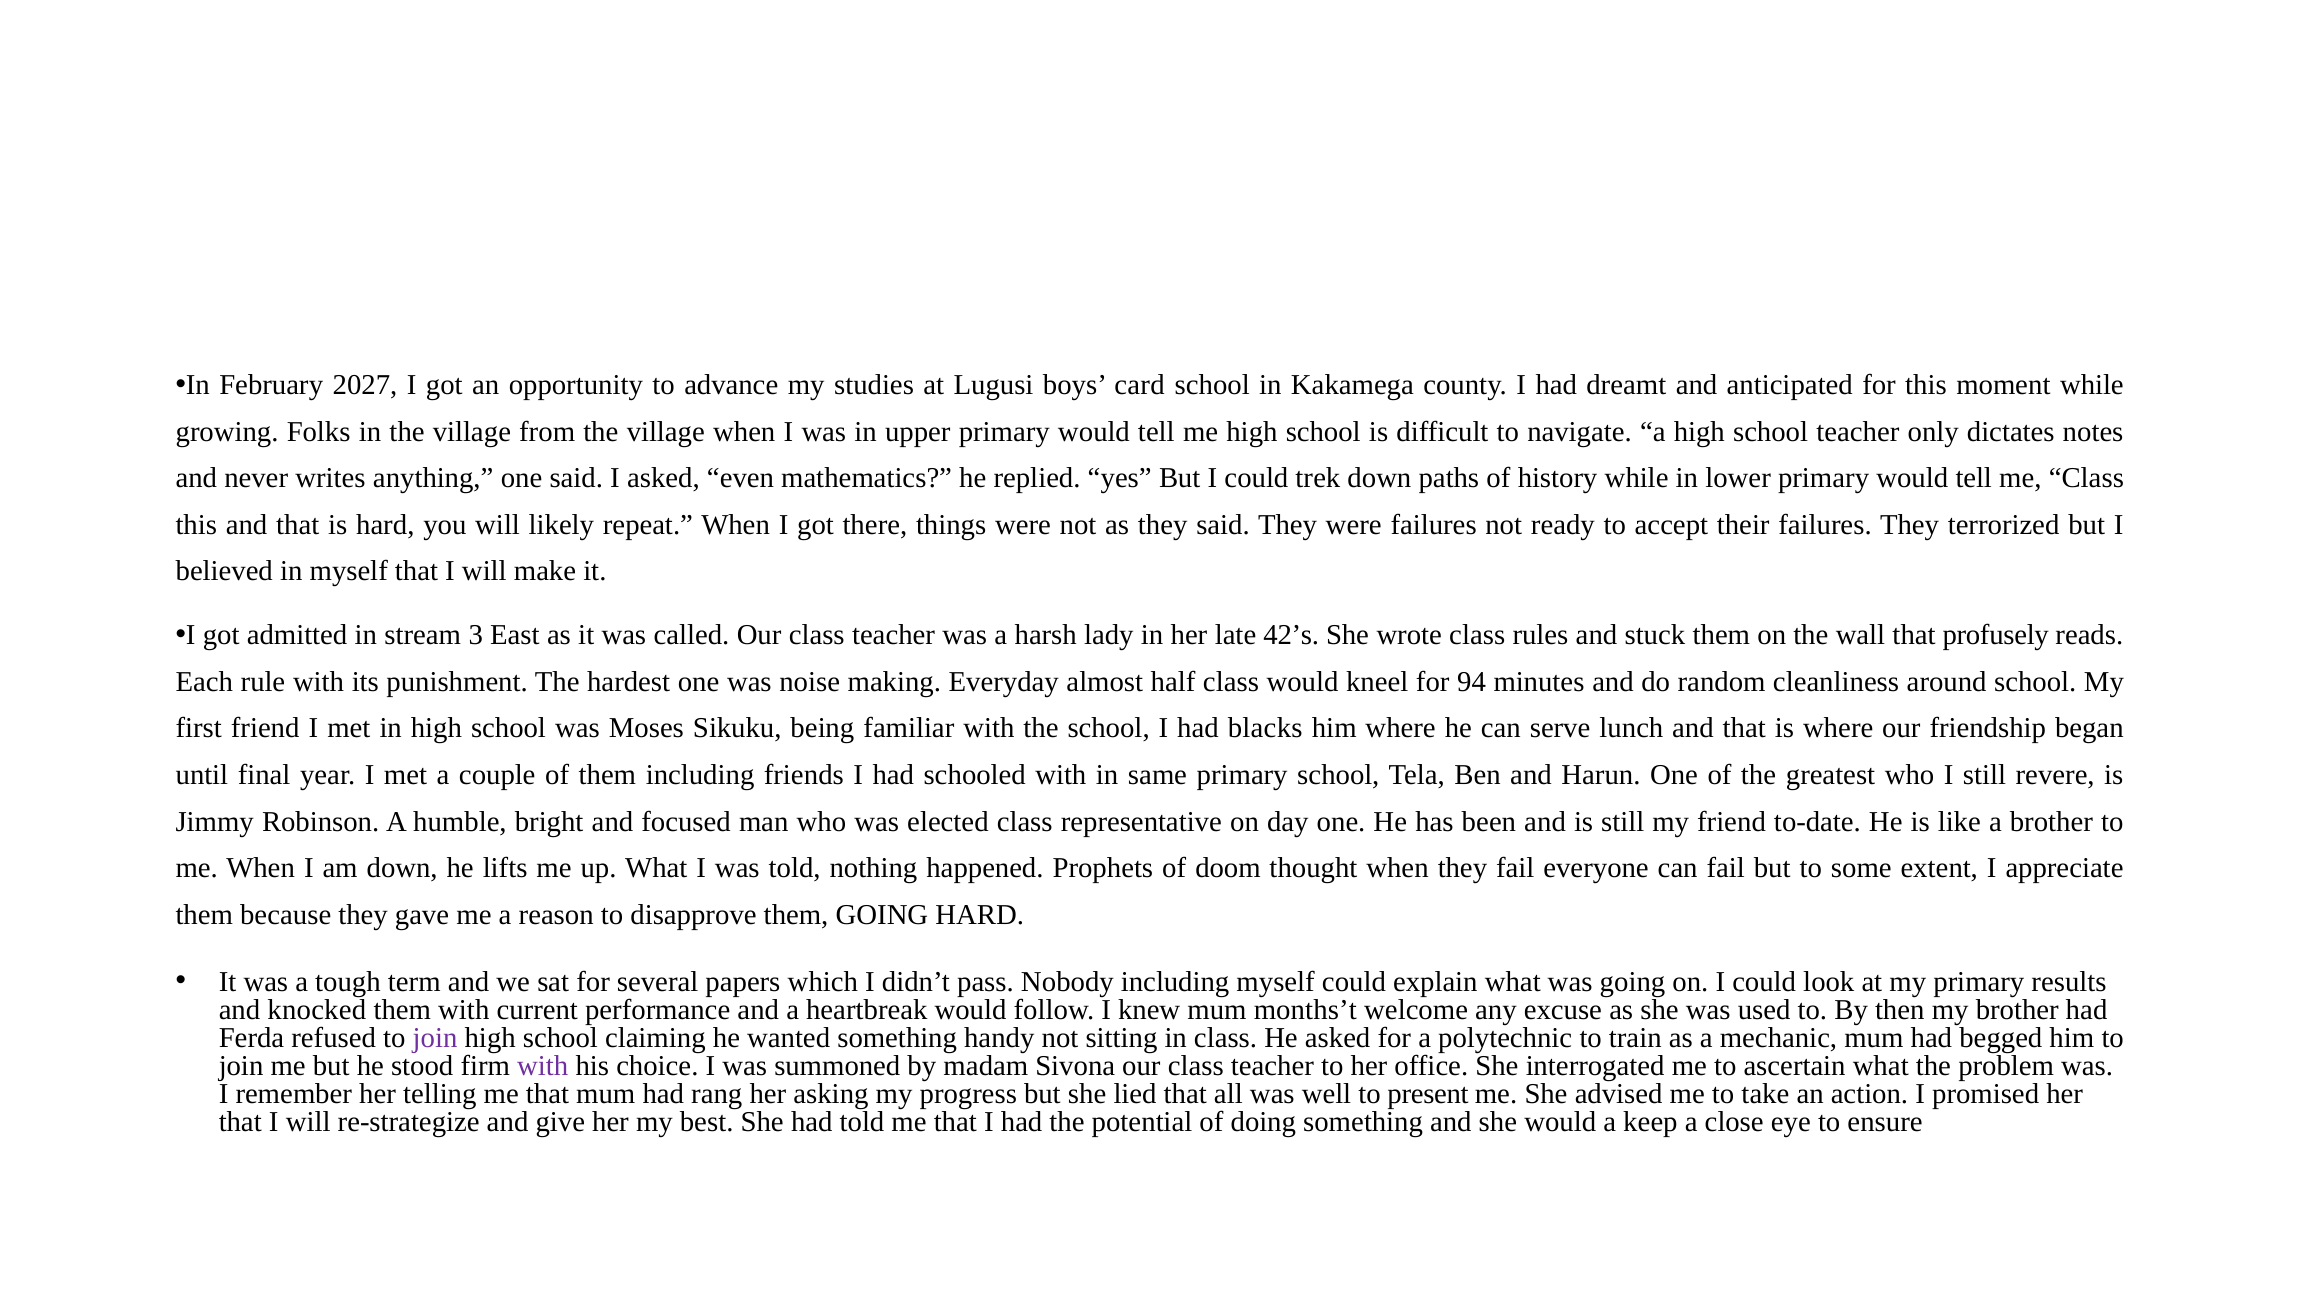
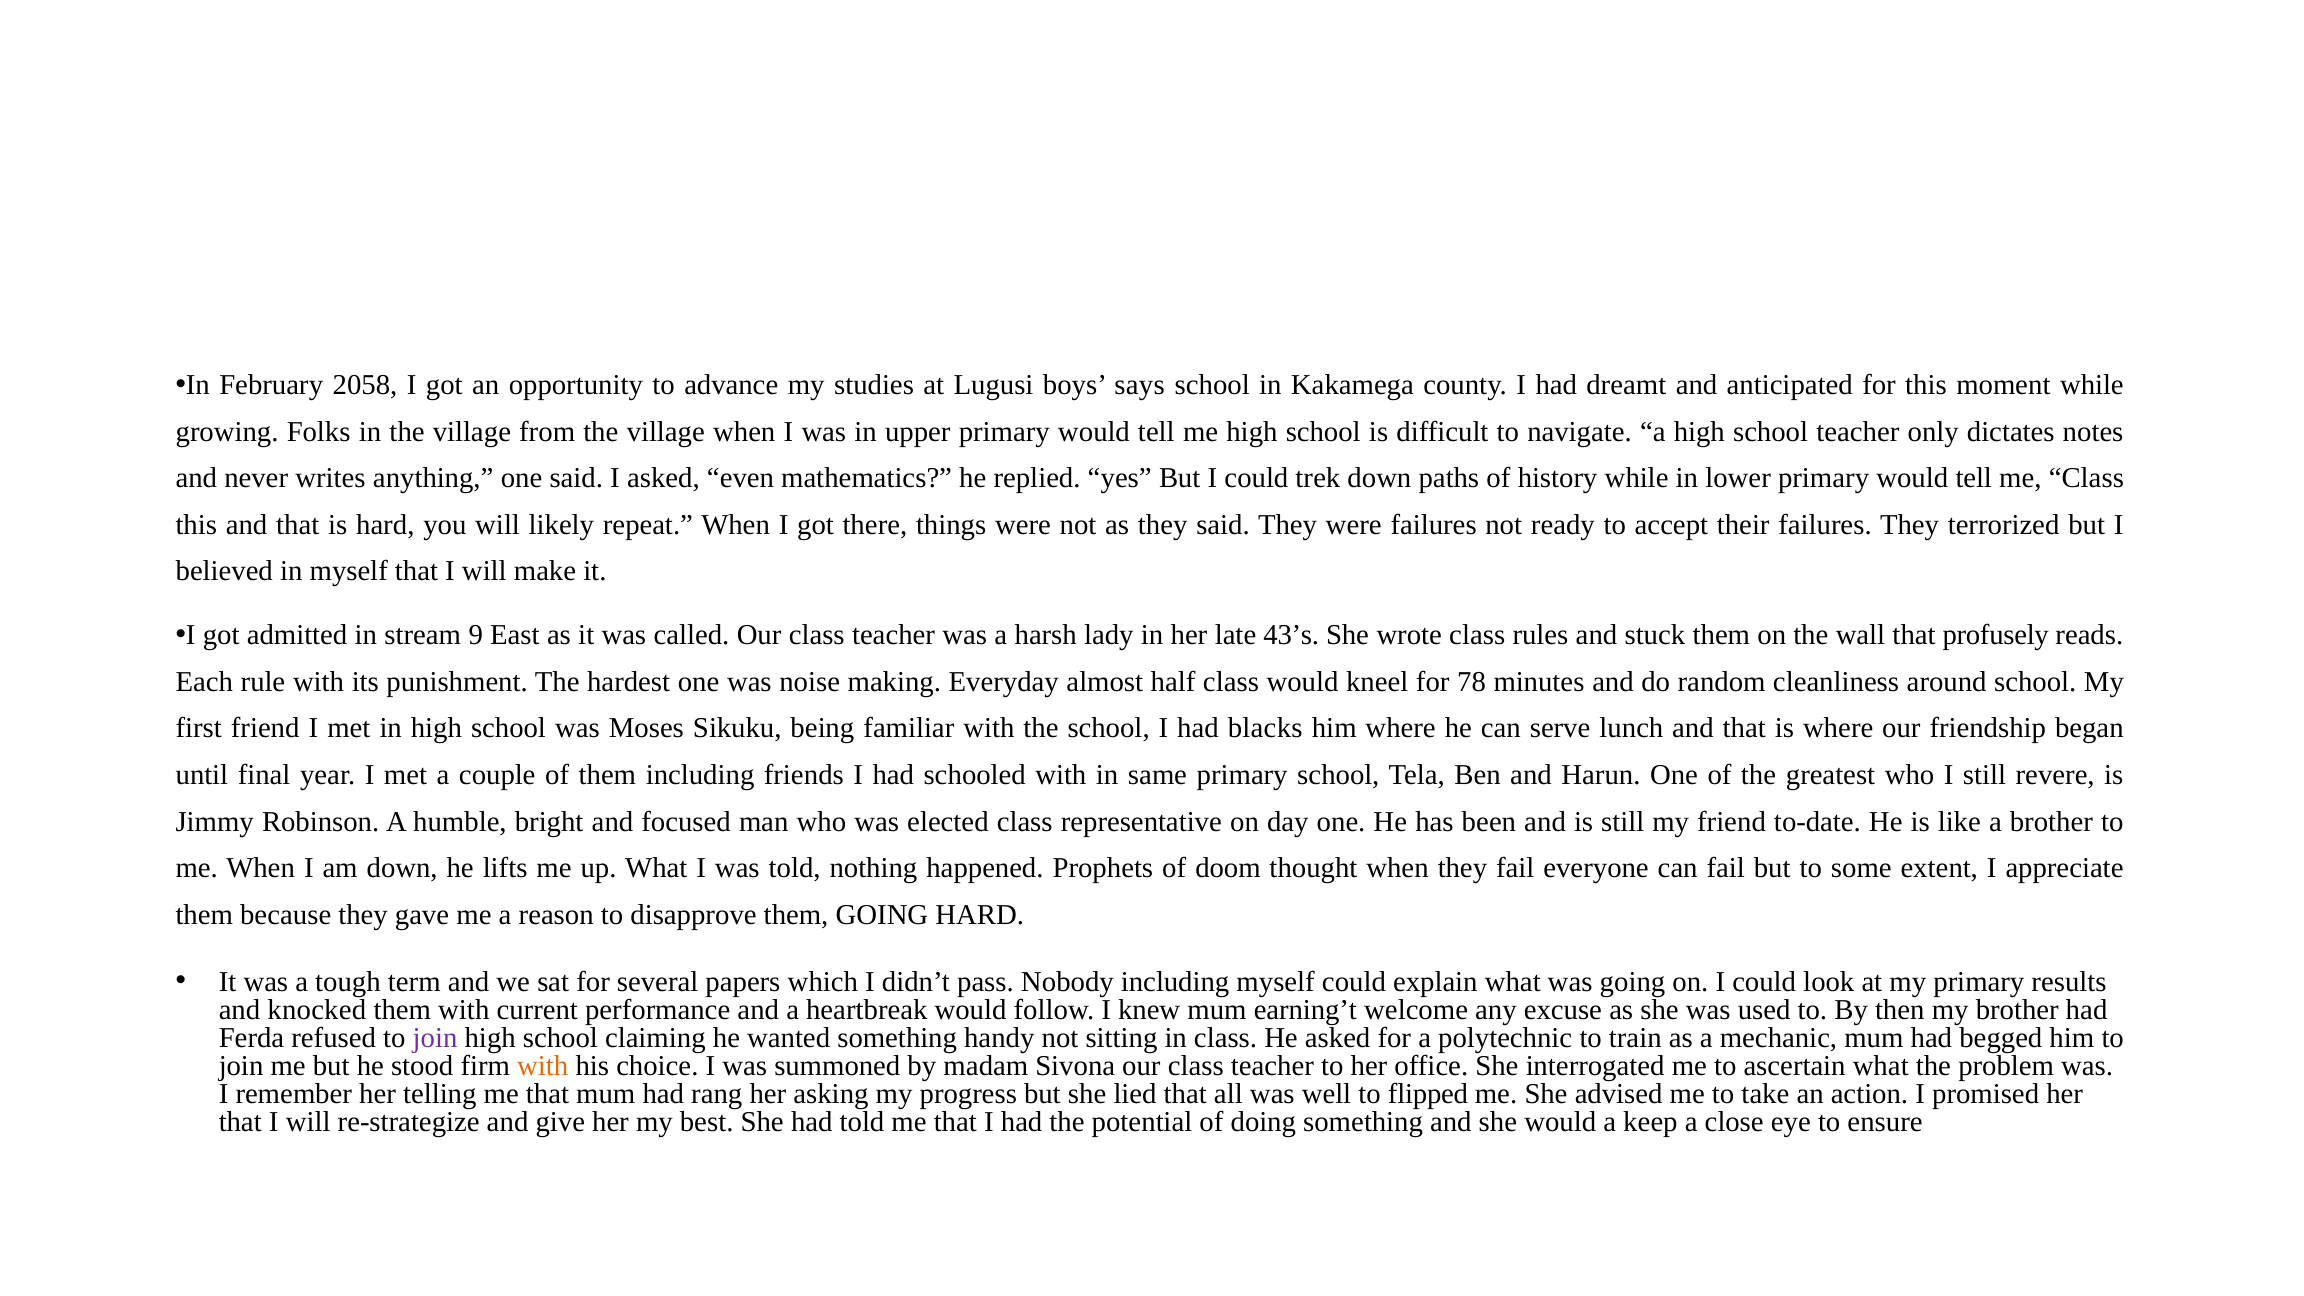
2027: 2027 -> 2058
card: card -> says
3: 3 -> 9
42’s: 42’s -> 43’s
94: 94 -> 78
months’t: months’t -> earning’t
with at (543, 1066) colour: purple -> orange
present: present -> flipped
